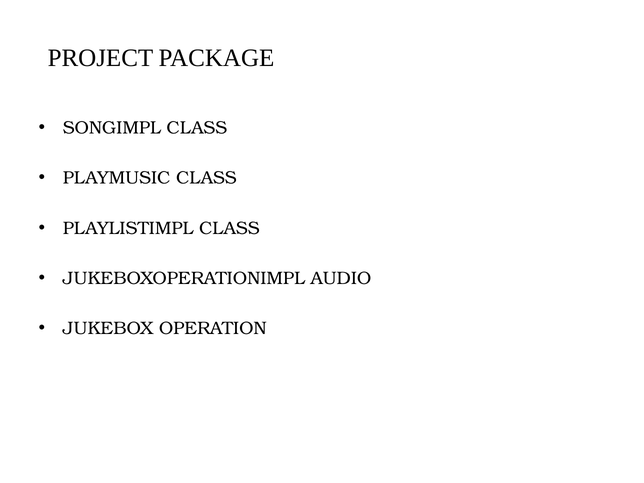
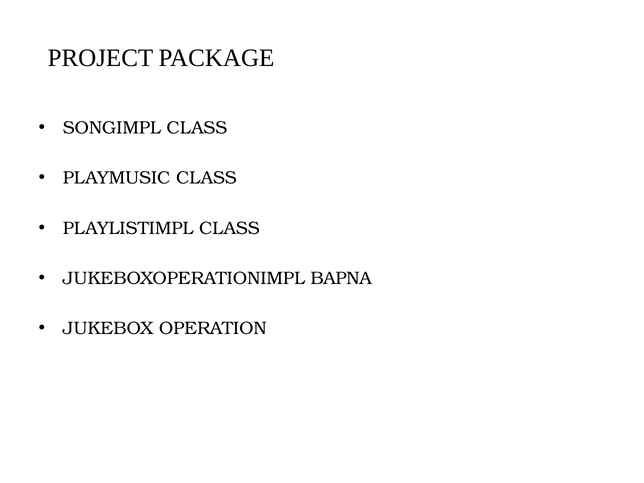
AUDIO: AUDIO -> BAPNA
